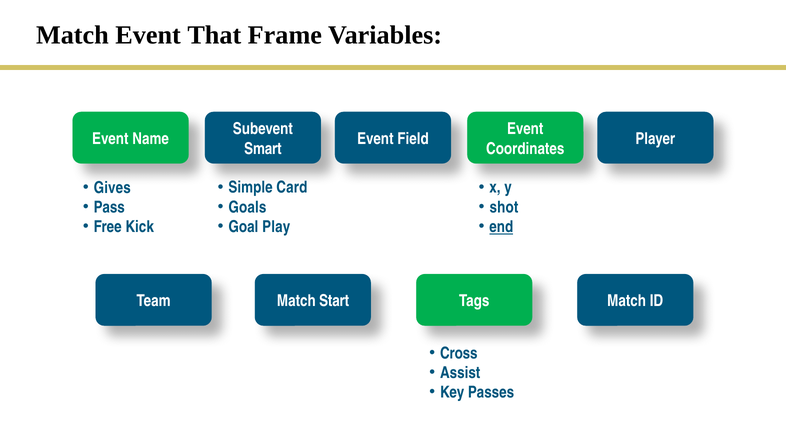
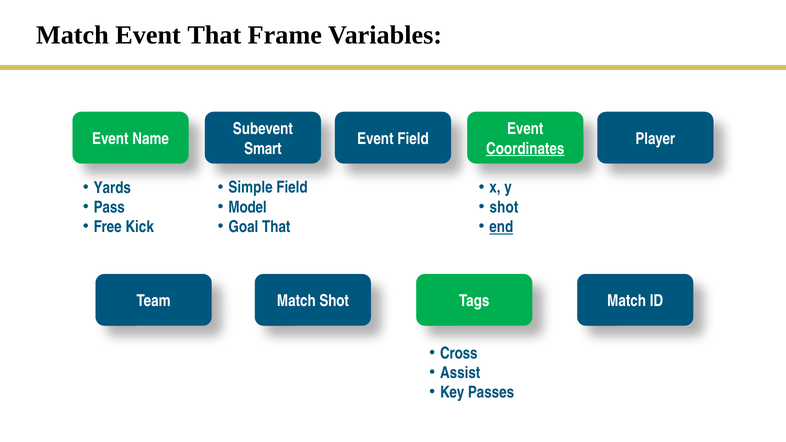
Coordinates underline: none -> present
Gives: Gives -> Yards
Simple Card: Card -> Field
Goals: Goals -> Model
Goal Play: Play -> That
Match Start: Start -> Shot
